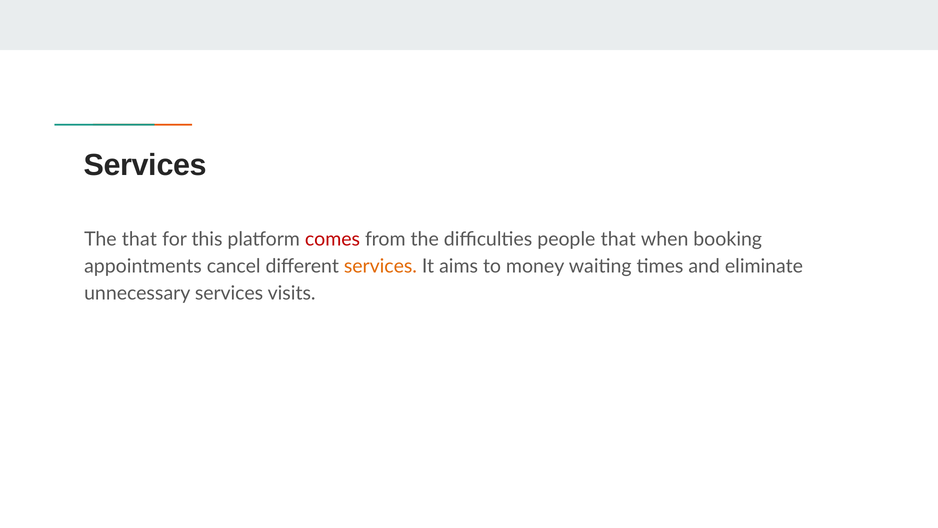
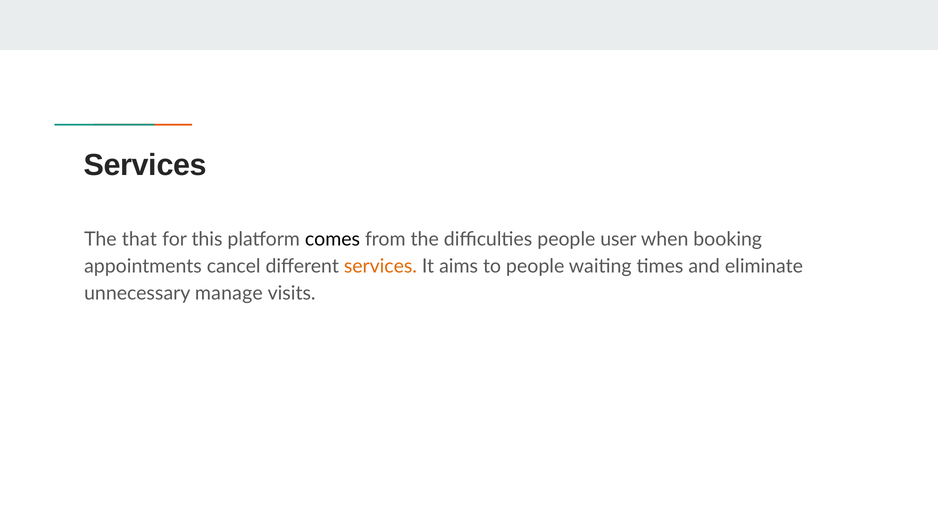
comes colour: red -> black
people that: that -> user
to money: money -> people
unnecessary services: services -> manage
